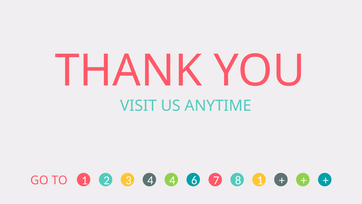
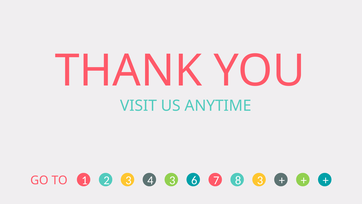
4 4: 4 -> 3
8 1: 1 -> 3
